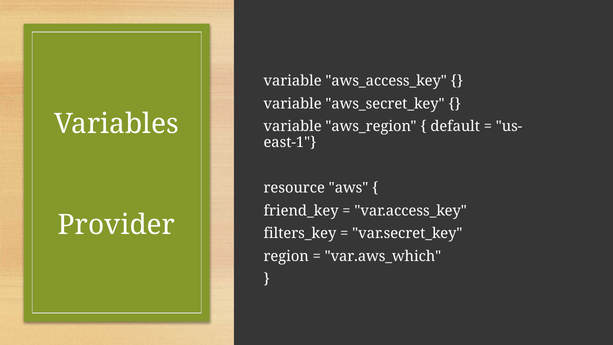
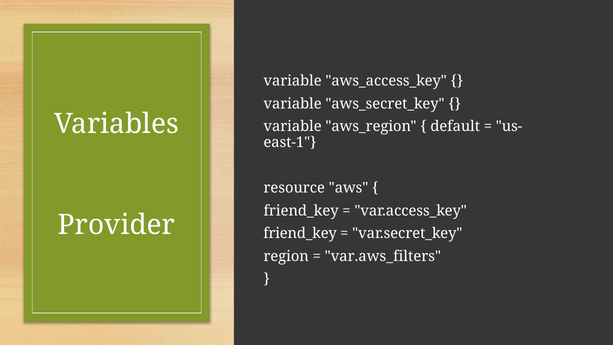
filters_key at (300, 233): filters_key -> friend_key
var.aws_which: var.aws_which -> var.aws_filters
